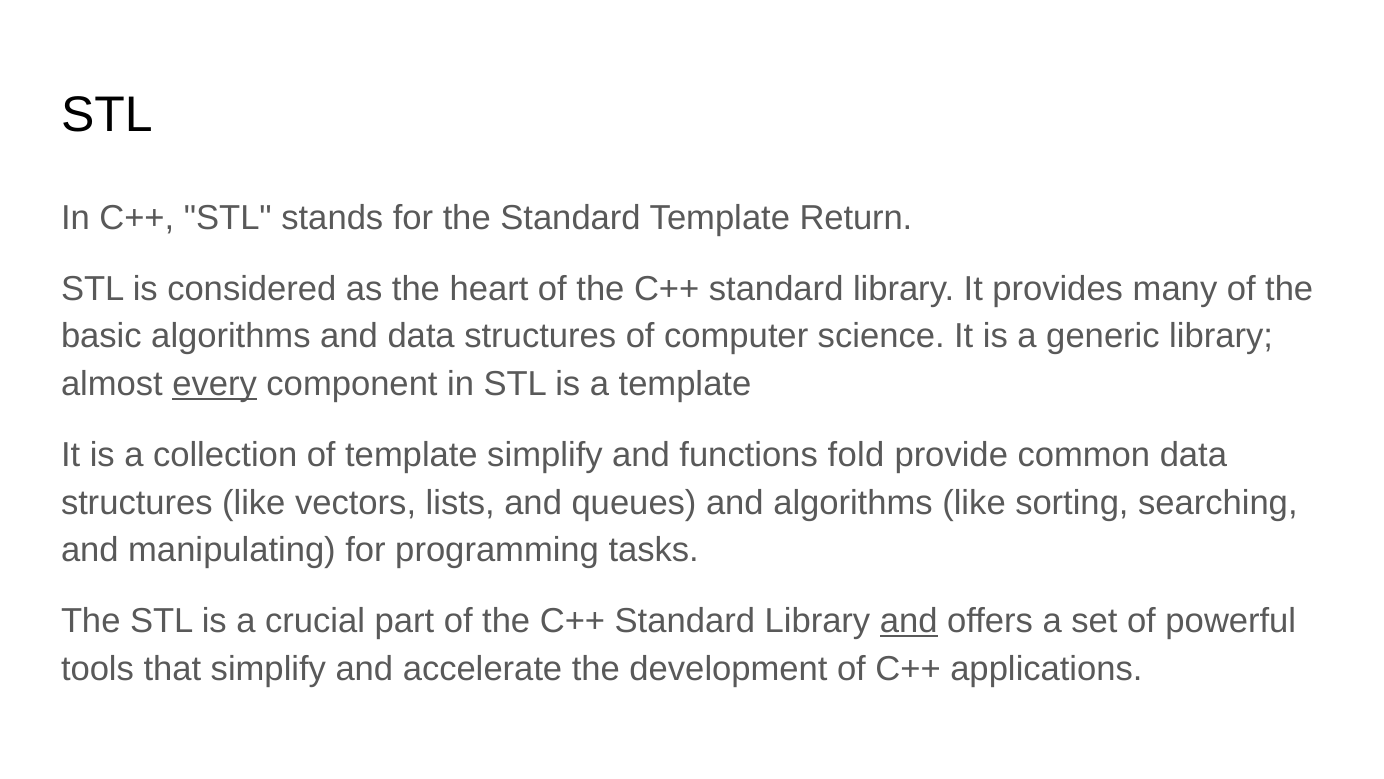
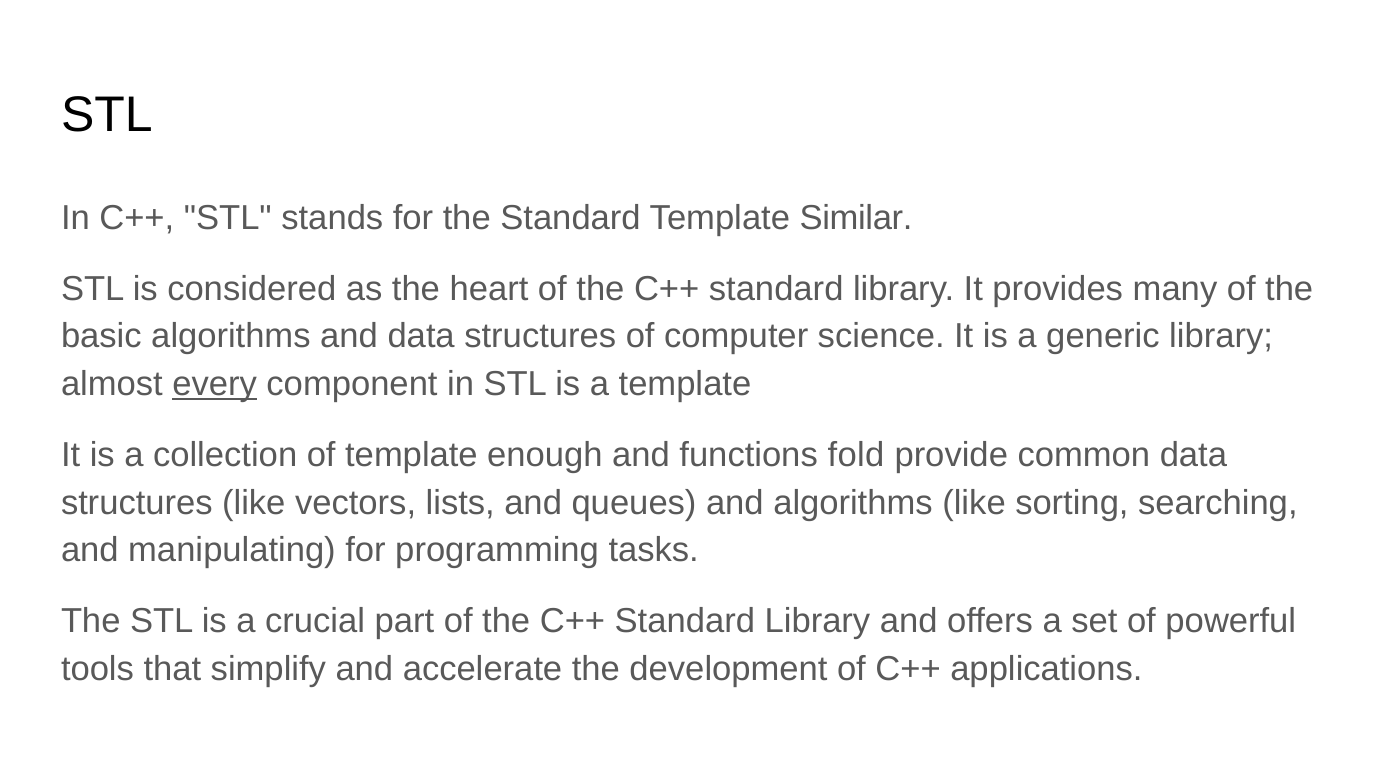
Return: Return -> Similar
template simplify: simplify -> enough
and at (909, 621) underline: present -> none
